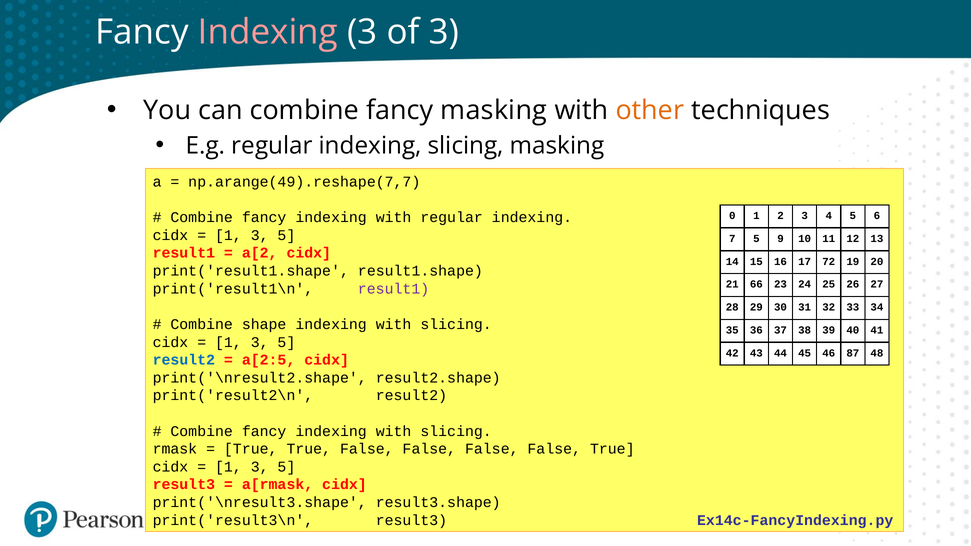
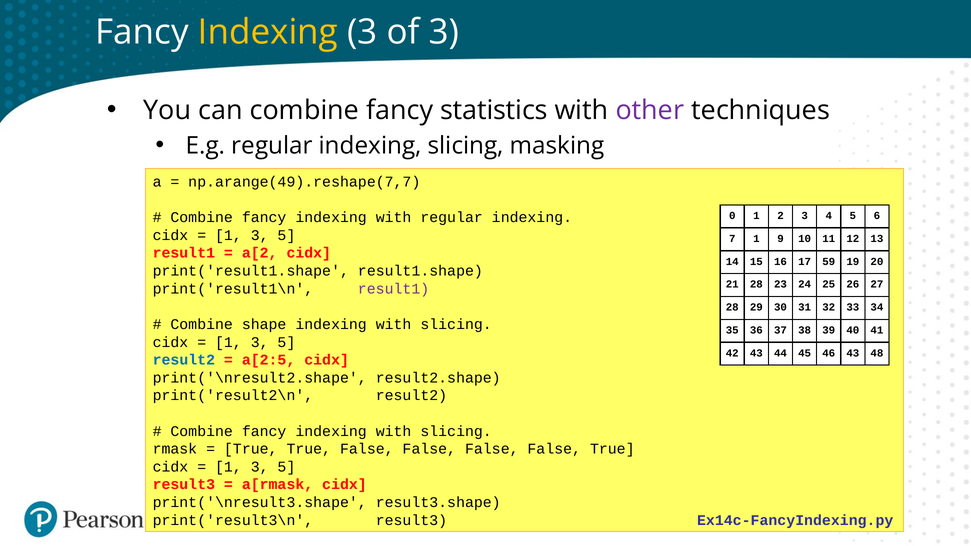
Indexing at (268, 32) colour: pink -> yellow
fancy masking: masking -> statistics
other colour: orange -> purple
7 5: 5 -> 1
72: 72 -> 59
21 66: 66 -> 28
46 87: 87 -> 43
